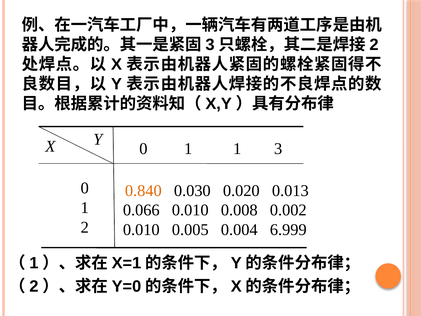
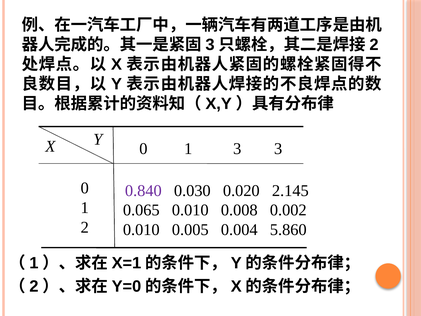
1 1: 1 -> 3
0.840 colour: orange -> purple
0.013: 0.013 -> 2.145
0.066: 0.066 -> 0.065
6.999: 6.999 -> 5.860
